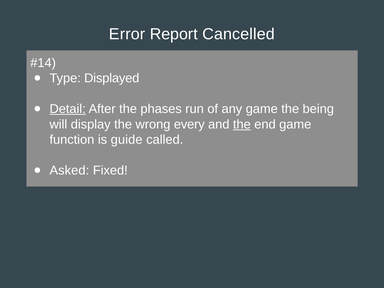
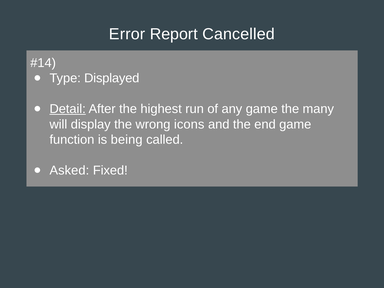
phases: phases -> highest
being: being -> many
every: every -> icons
the at (242, 124) underline: present -> none
guide: guide -> being
